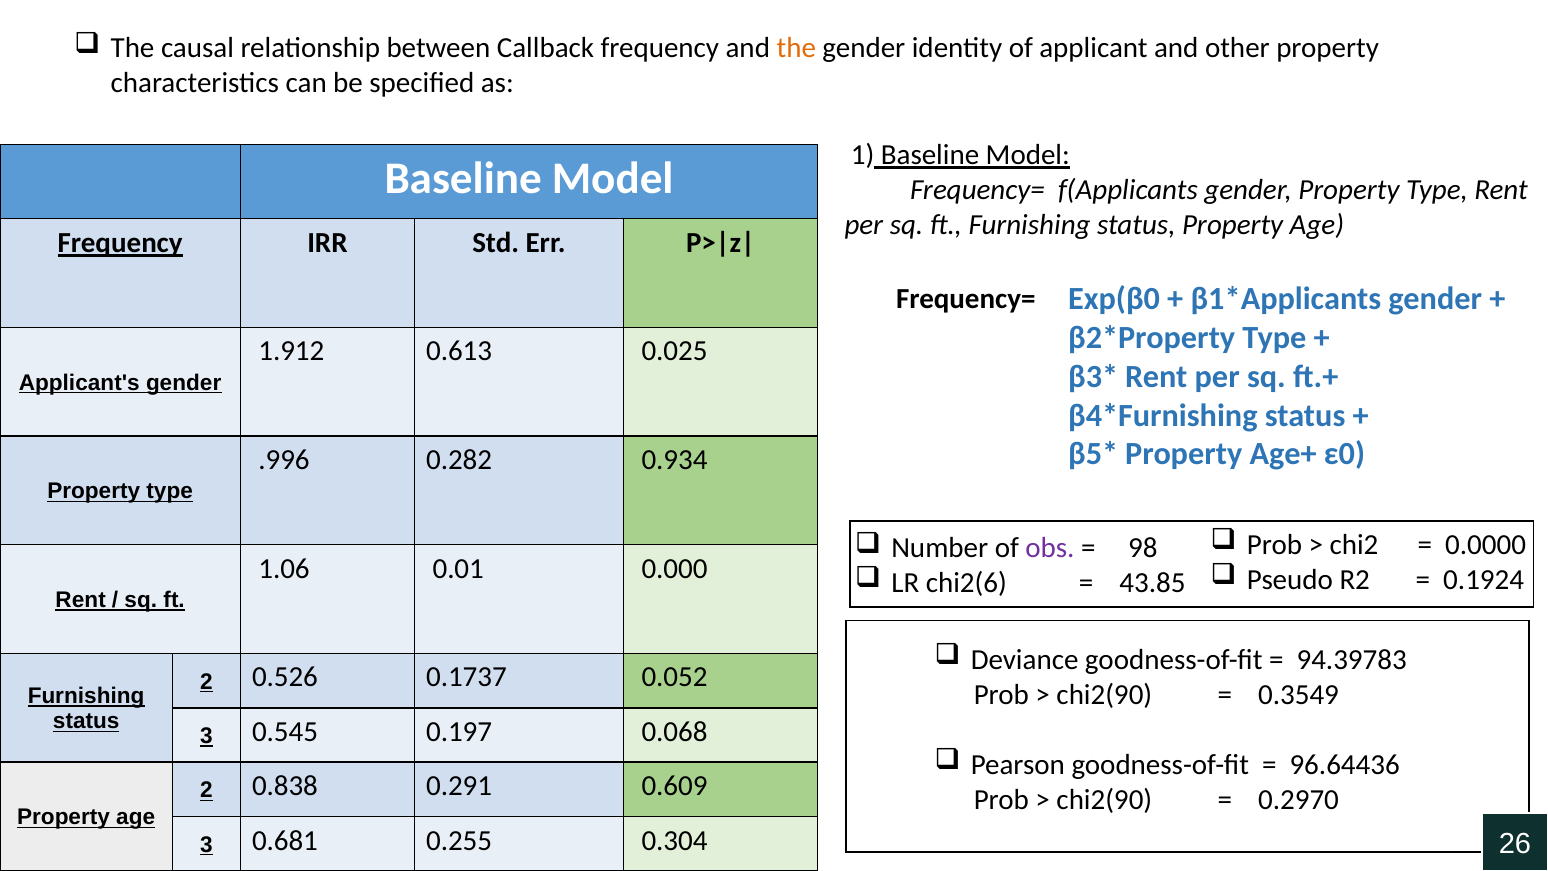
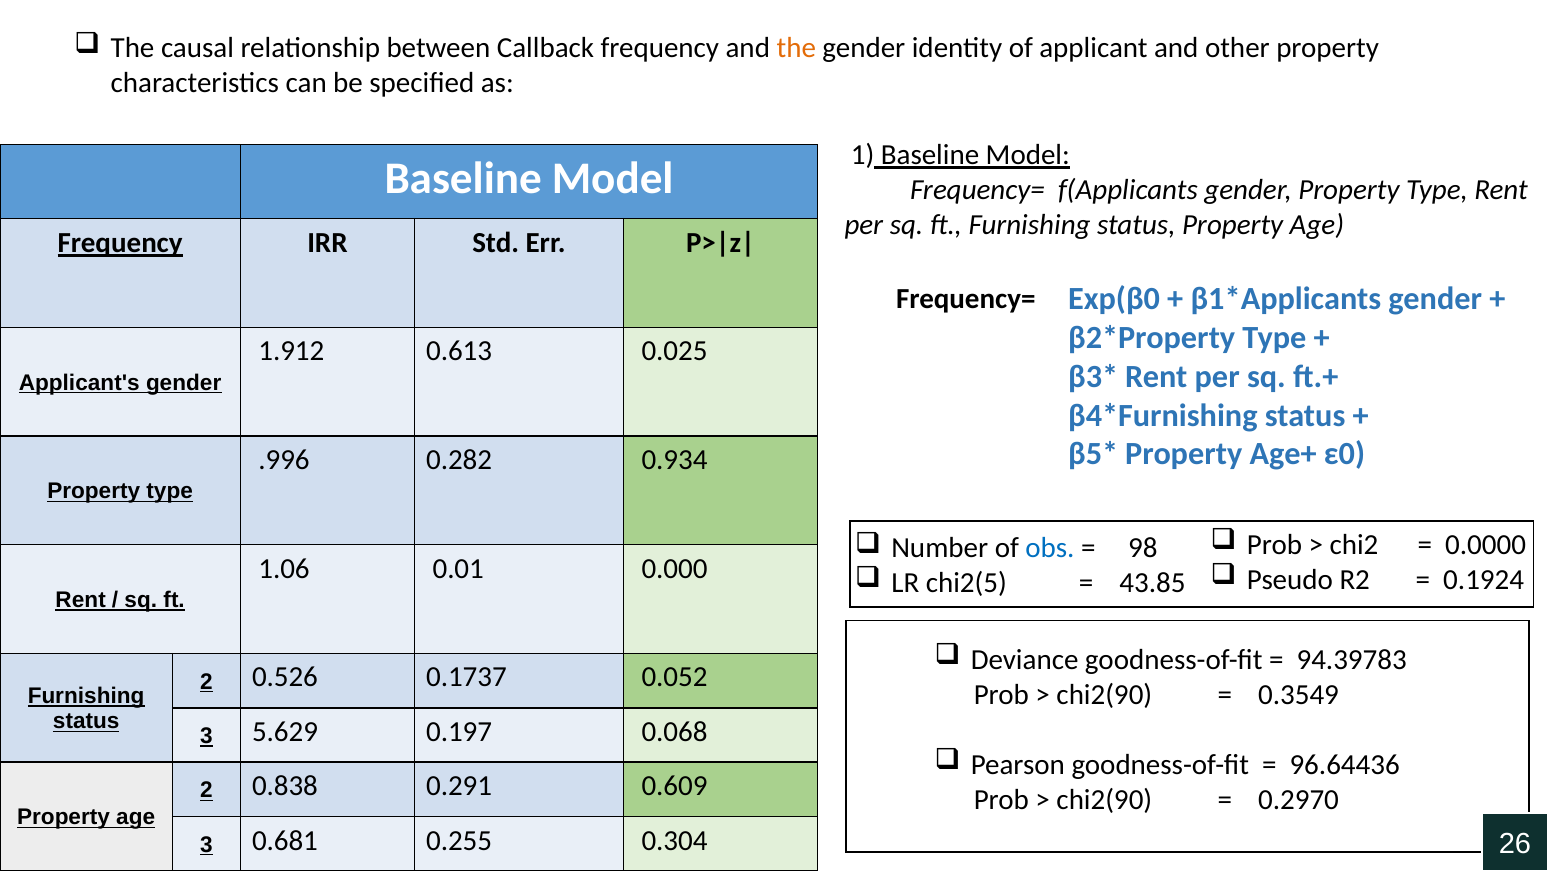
obs colour: purple -> blue
chi2(6: chi2(6 -> chi2(5
0.545: 0.545 -> 5.629
